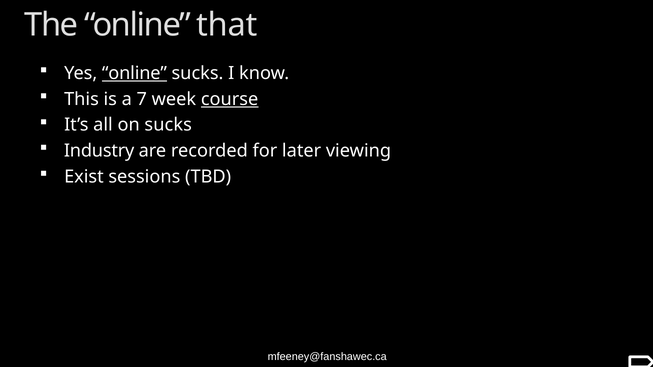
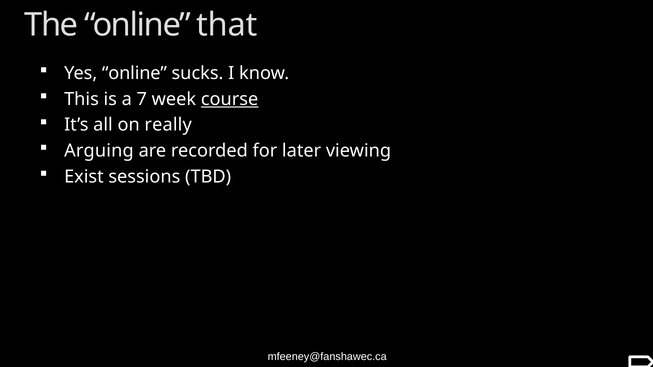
online at (134, 73) underline: present -> none
on sucks: sucks -> really
Industry: Industry -> Arguing
